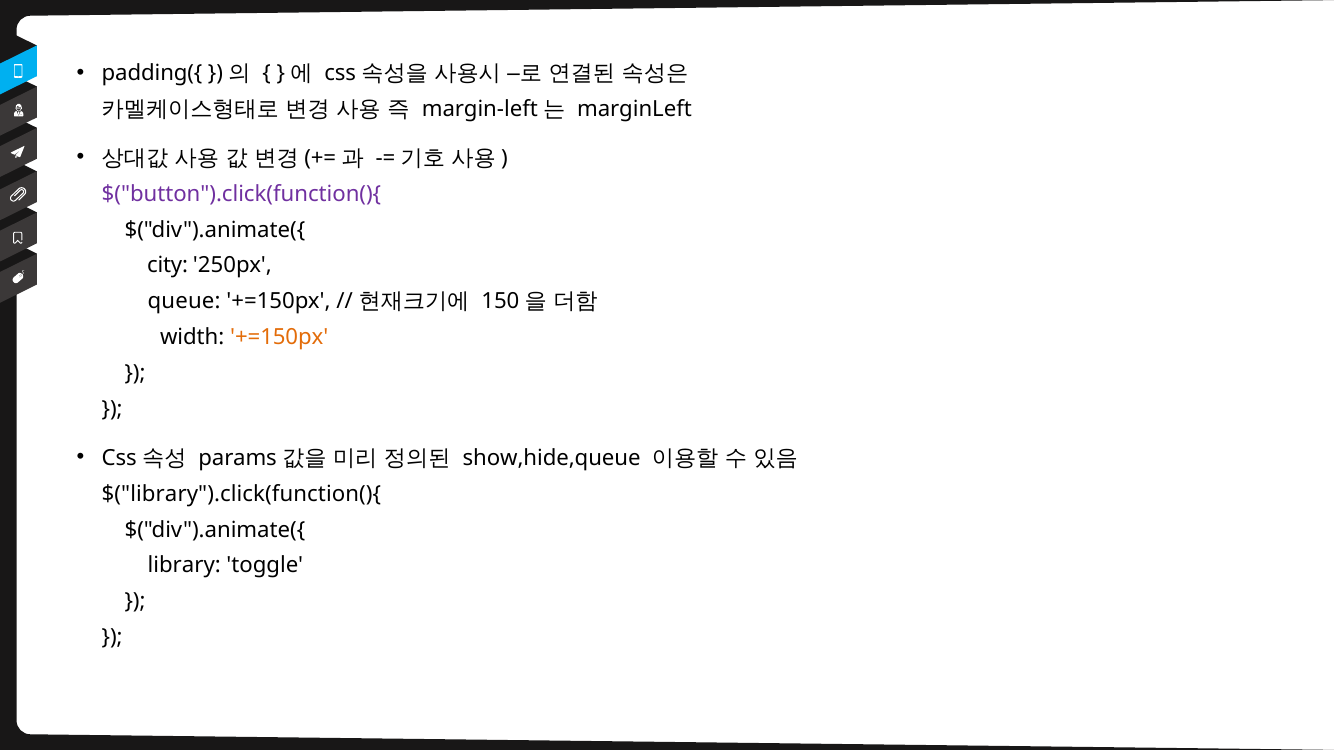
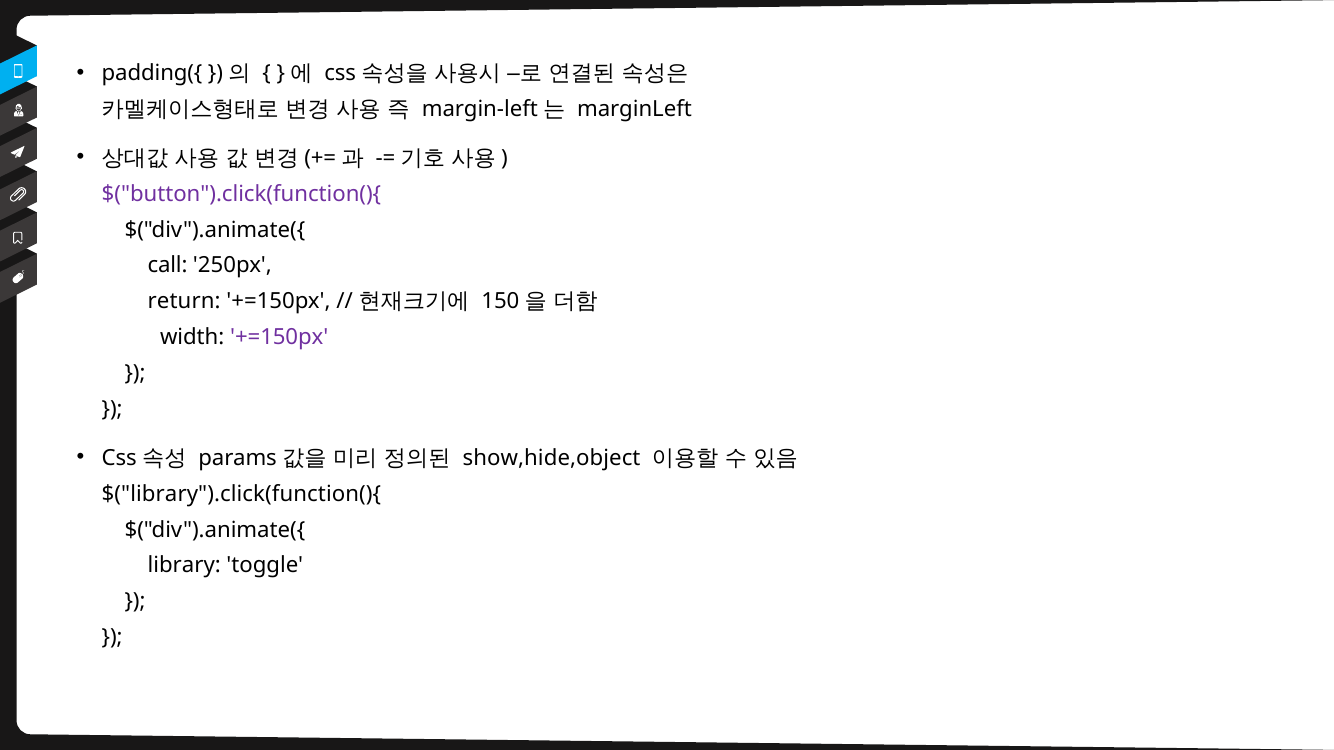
city: city -> call
queue: queue -> return
+=150px at (279, 338) colour: orange -> purple
show,hide,queue: show,hide,queue -> show,hide,object
